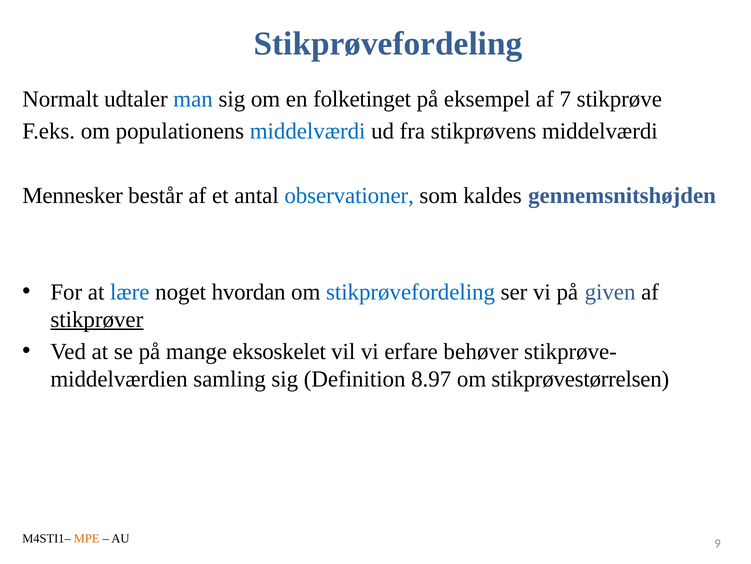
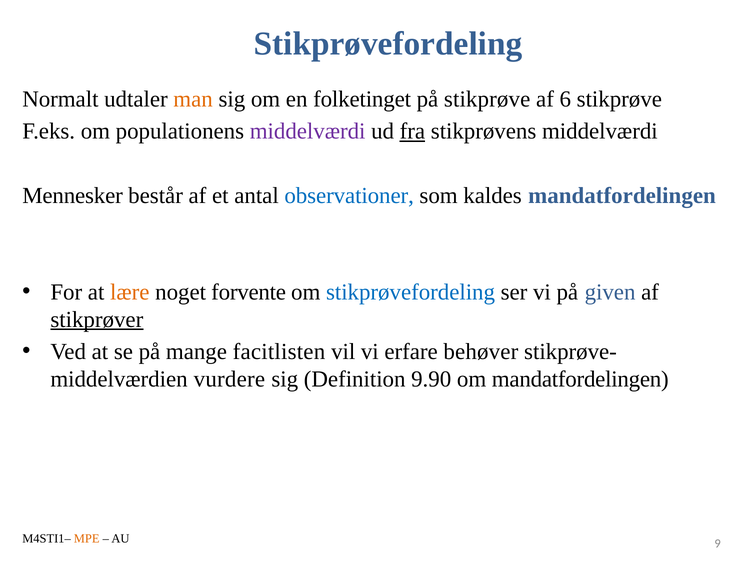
man colour: blue -> orange
på eksempel: eksempel -> stikprøve
7: 7 -> 6
middelværdi at (308, 131) colour: blue -> purple
fra underline: none -> present
kaldes gennemsnitshøjden: gennemsnitshøjden -> mandatfordelingen
lære colour: blue -> orange
hvordan: hvordan -> forvente
eksoskelet: eksoskelet -> facitlisten
samling: samling -> vurdere
8.97: 8.97 -> 9.90
om stikprøvestørrelsen: stikprøvestørrelsen -> mandatfordelingen
